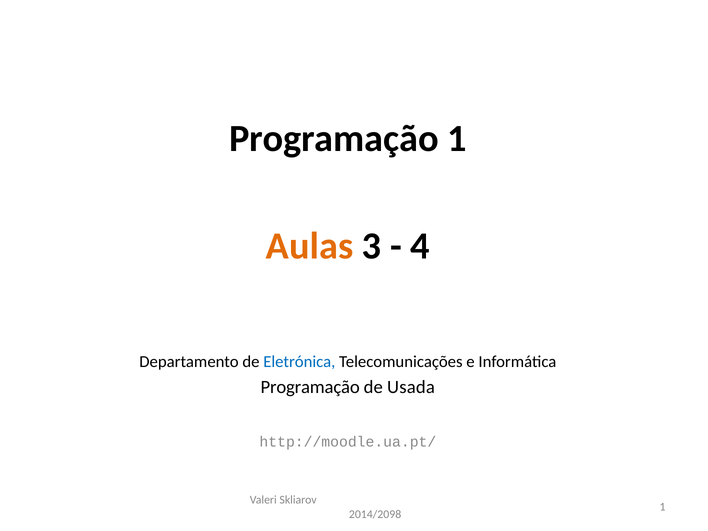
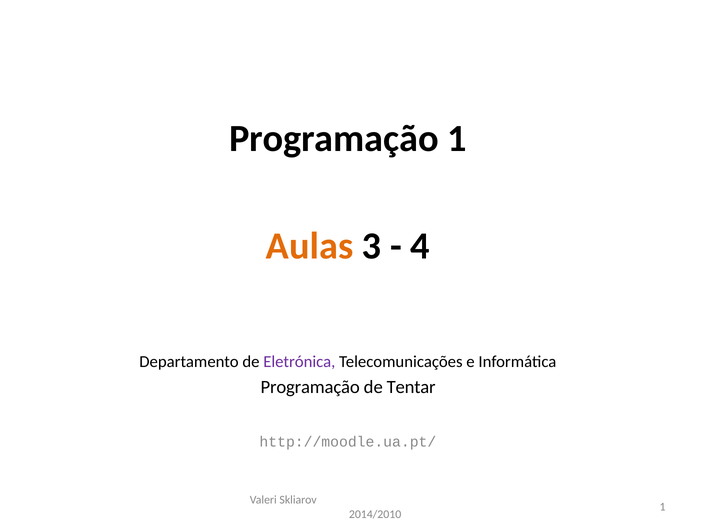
Eletrónica colour: blue -> purple
Usada: Usada -> Tentar
2014/2098: 2014/2098 -> 2014/2010
